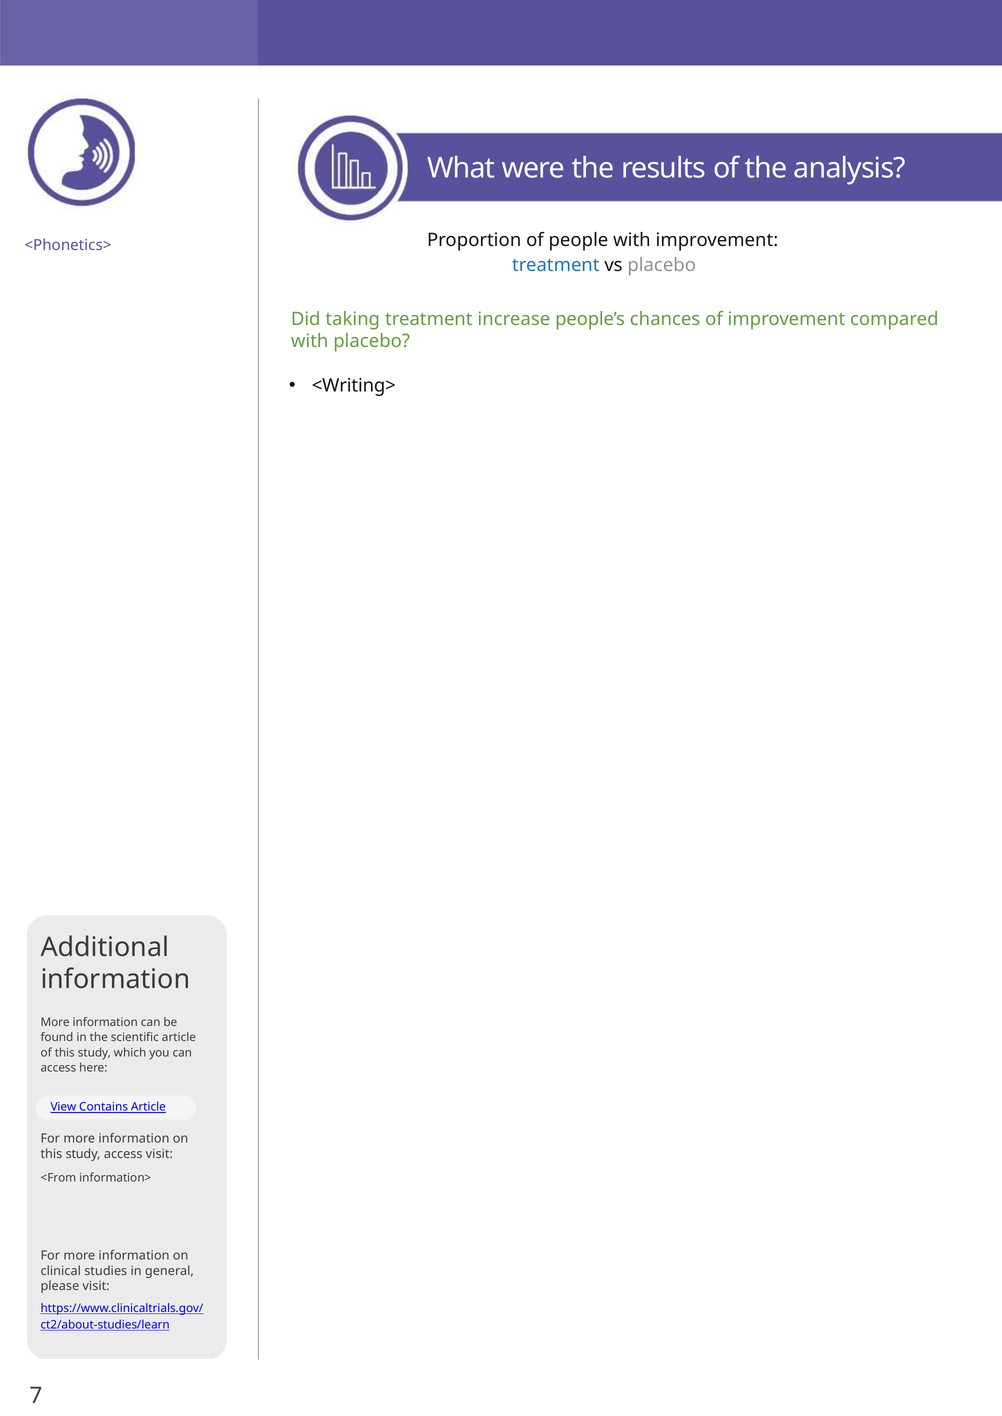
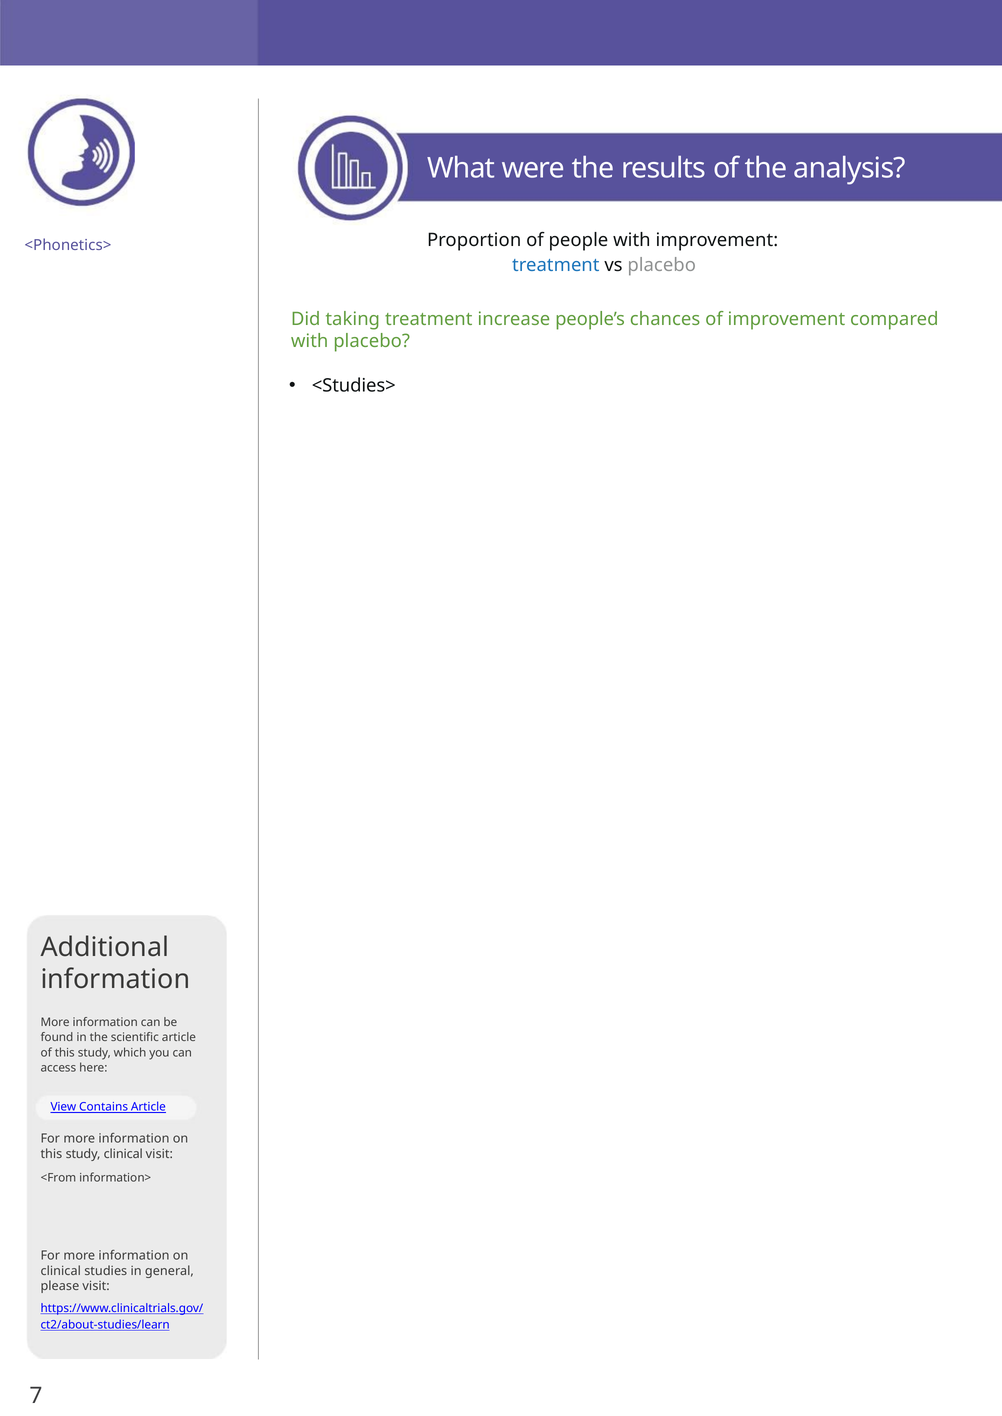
<Writing>: <Writing> -> <Studies>
study access: access -> clinical
